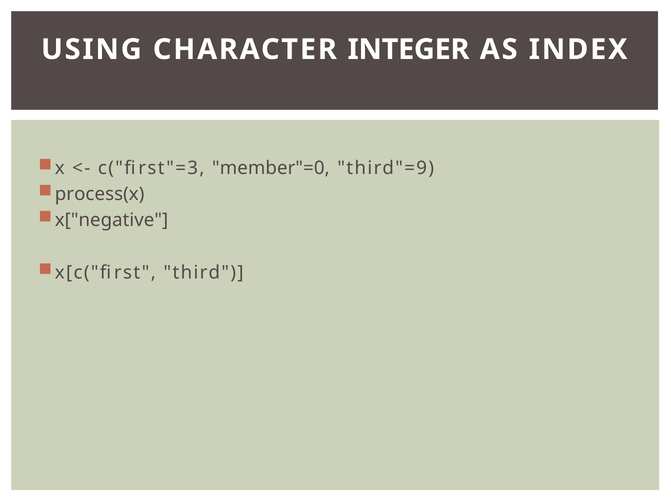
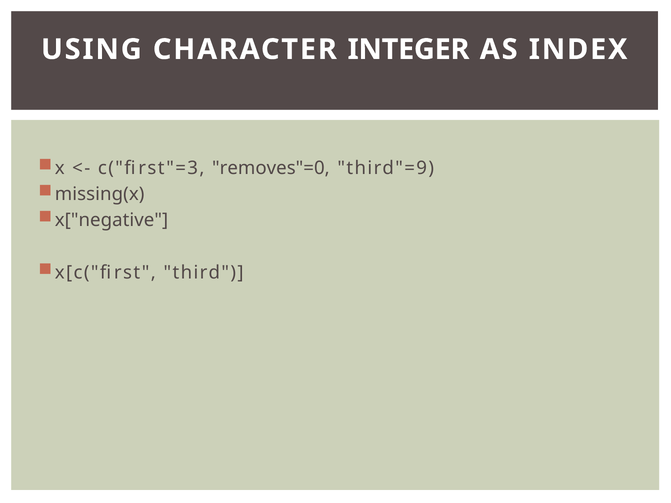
member"=0: member"=0 -> removes"=0
process(x: process(x -> missing(x
